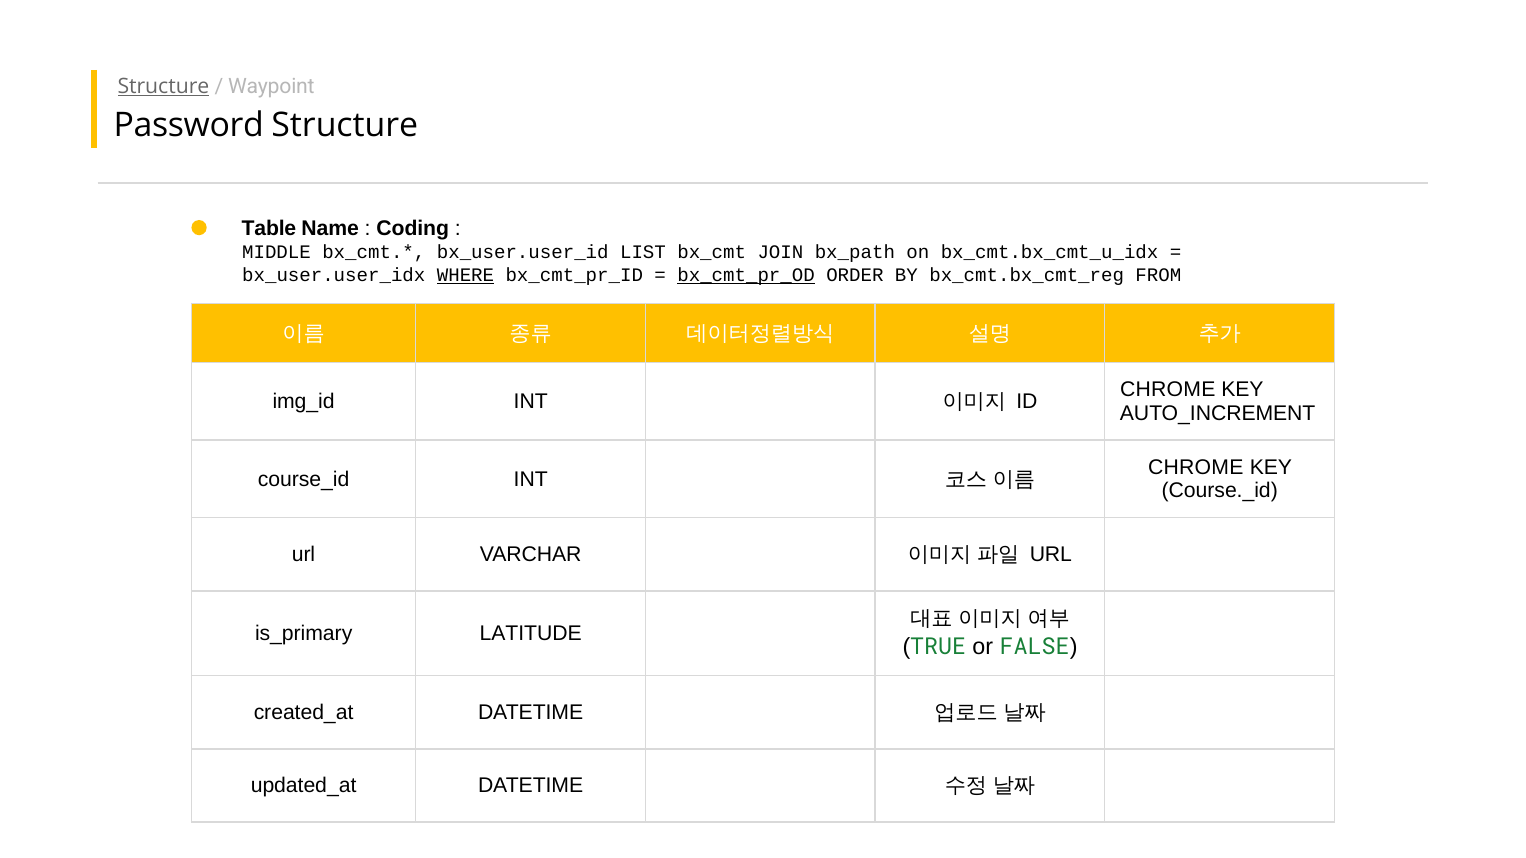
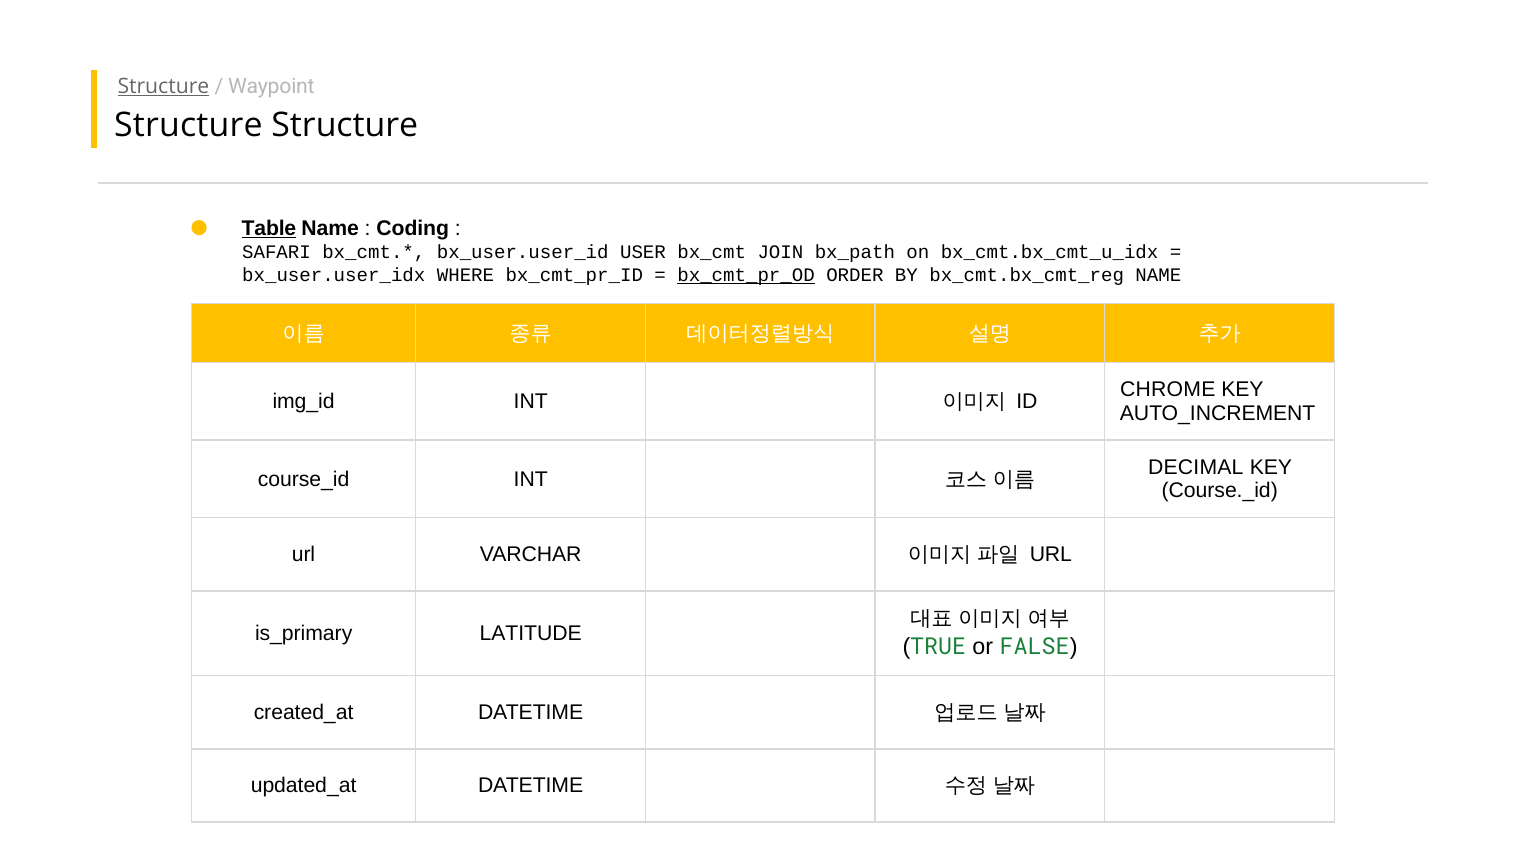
Password at (189, 126): Password -> Structure
Table underline: none -> present
MIDDLE: MIDDLE -> SAFARI
LIST: LIST -> USER
WHERE underline: present -> none
bx_cmt.bx_cmt_reg FROM: FROM -> NAME
CHROME at (1196, 468): CHROME -> DECIMAL
